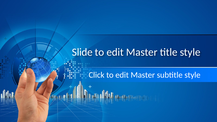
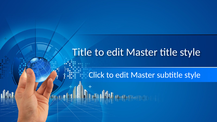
Slide at (82, 52): Slide -> Title
